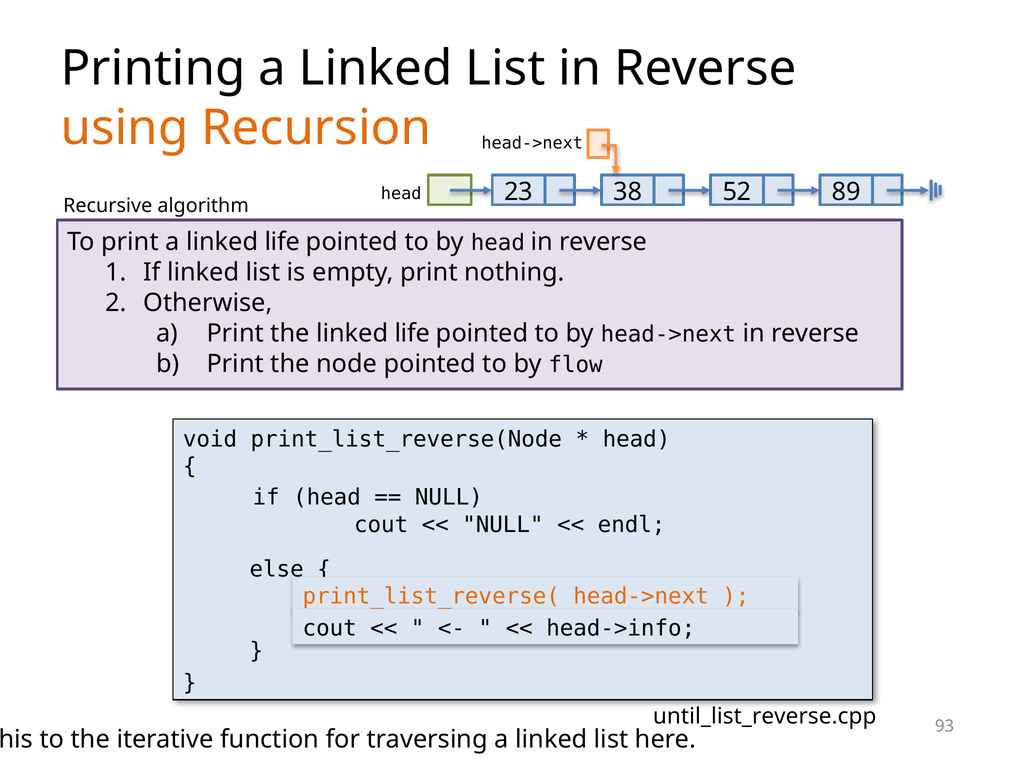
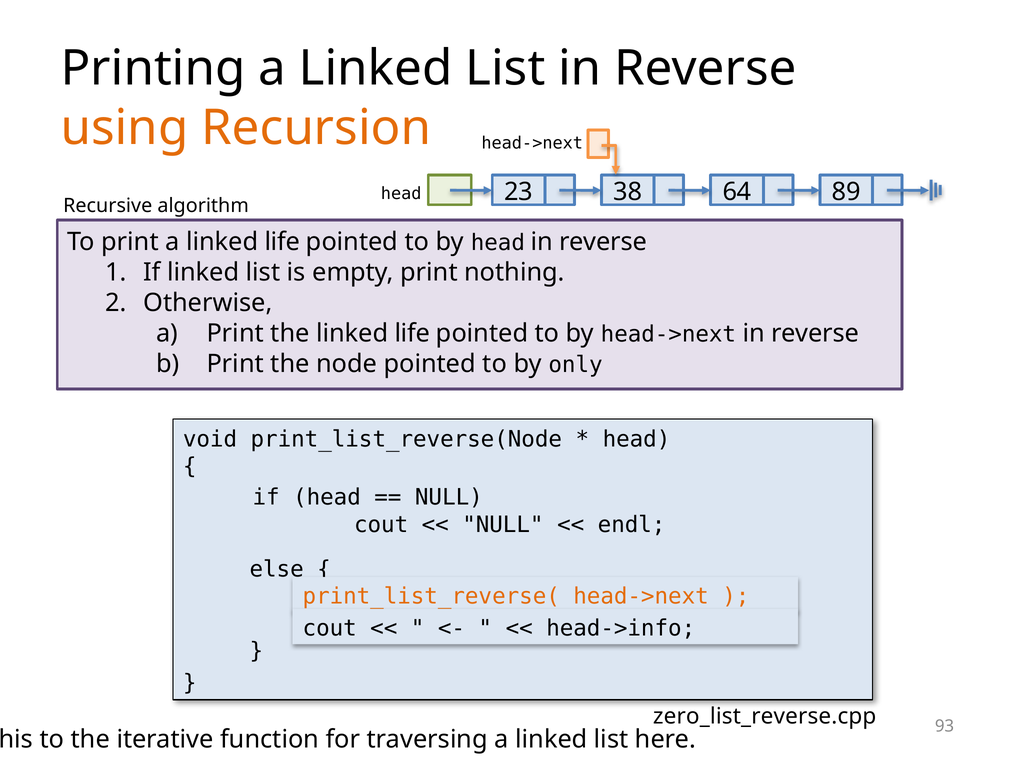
52: 52 -> 64
flow: flow -> only
until_list_reverse.cpp: until_list_reverse.cpp -> zero_list_reverse.cpp
